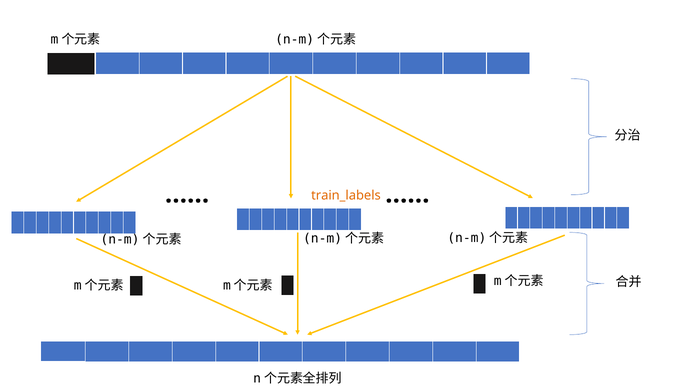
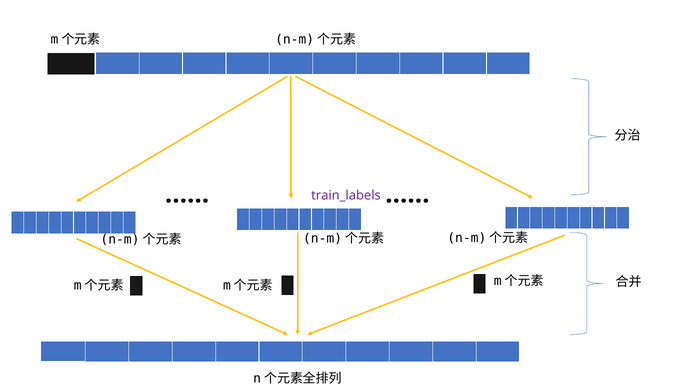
train_labels colour: orange -> purple
